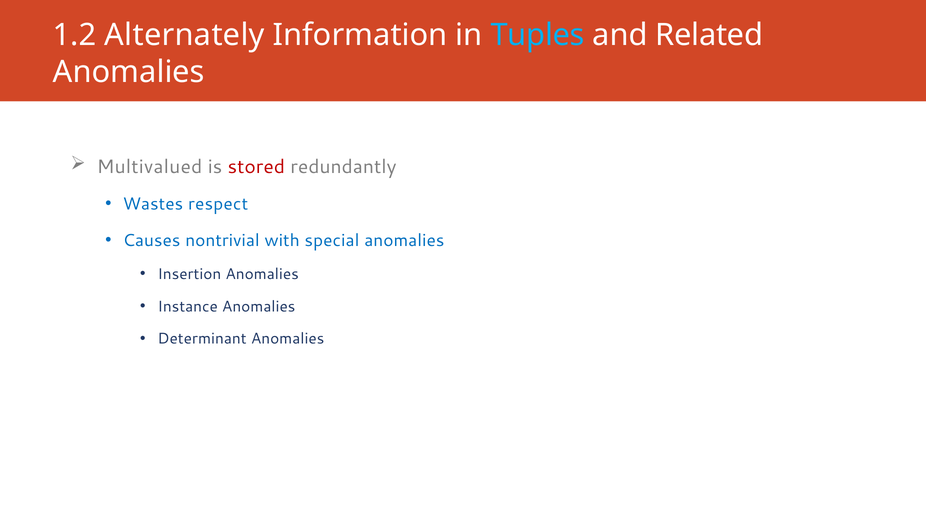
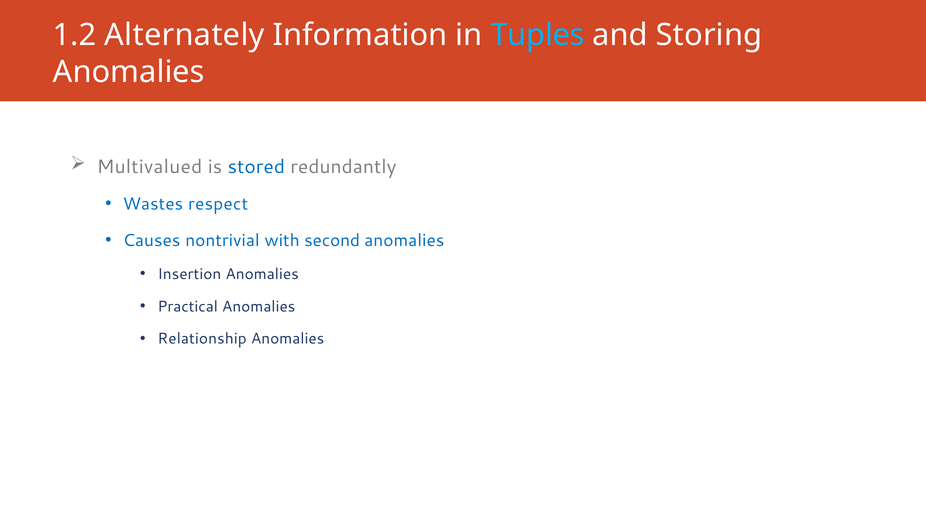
Related: Related -> Storing
stored colour: red -> blue
special: special -> second
Instance: Instance -> Practical
Determinant: Determinant -> Relationship
